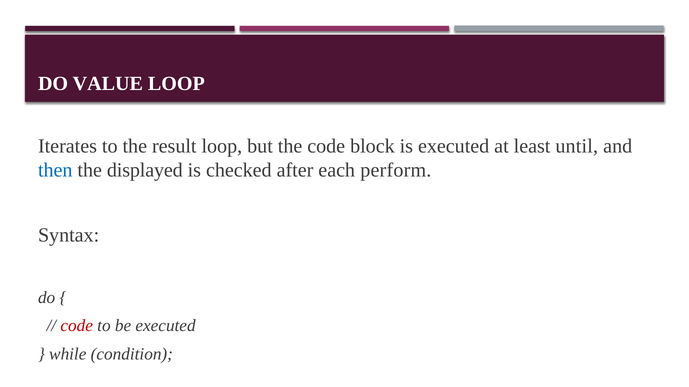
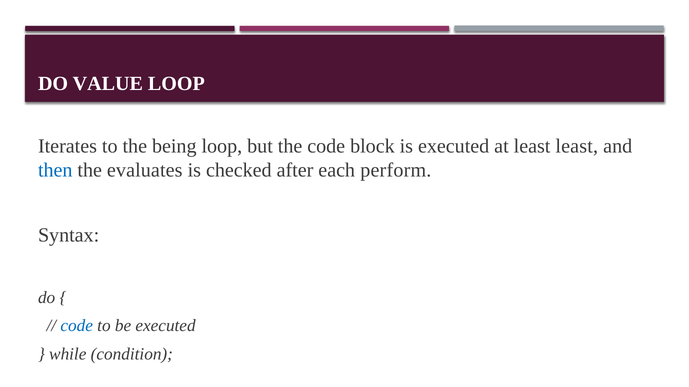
result: result -> being
least until: until -> least
displayed: displayed -> evaluates
code at (77, 326) colour: red -> blue
